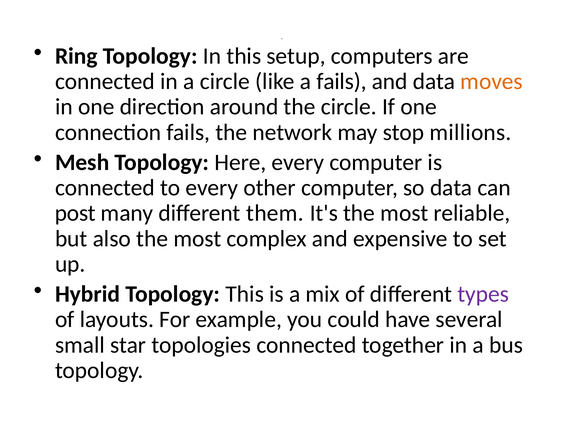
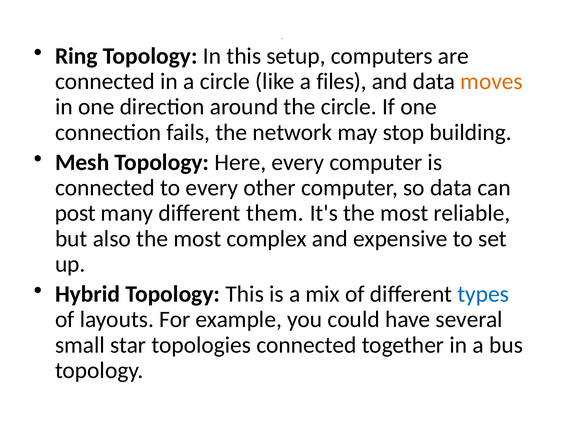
a fails: fails -> files
millions: millions -> building
types colour: purple -> blue
